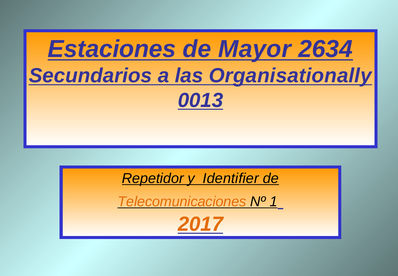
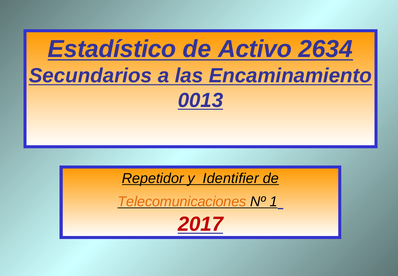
Estaciones: Estaciones -> Estadístico
Mayor: Mayor -> Activo
Organisationally: Organisationally -> Encaminamiento
2017 colour: orange -> red
